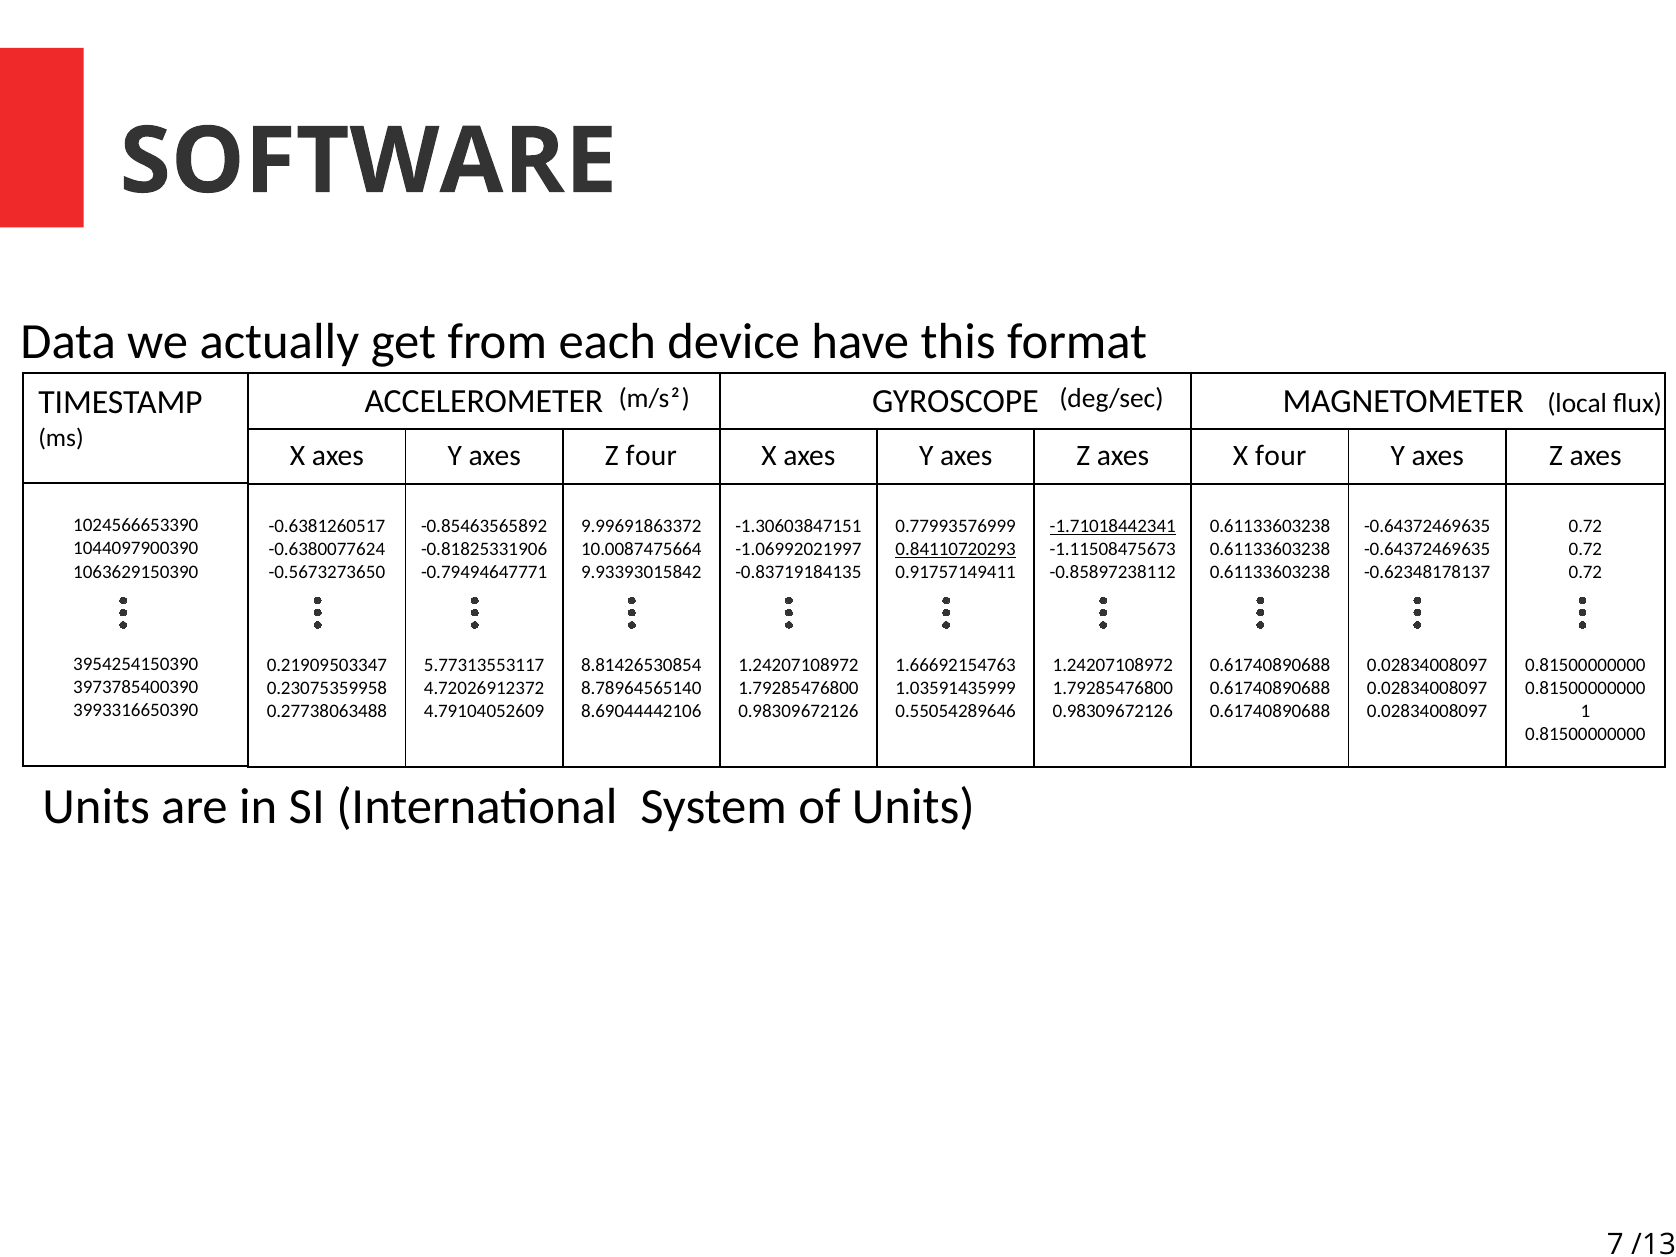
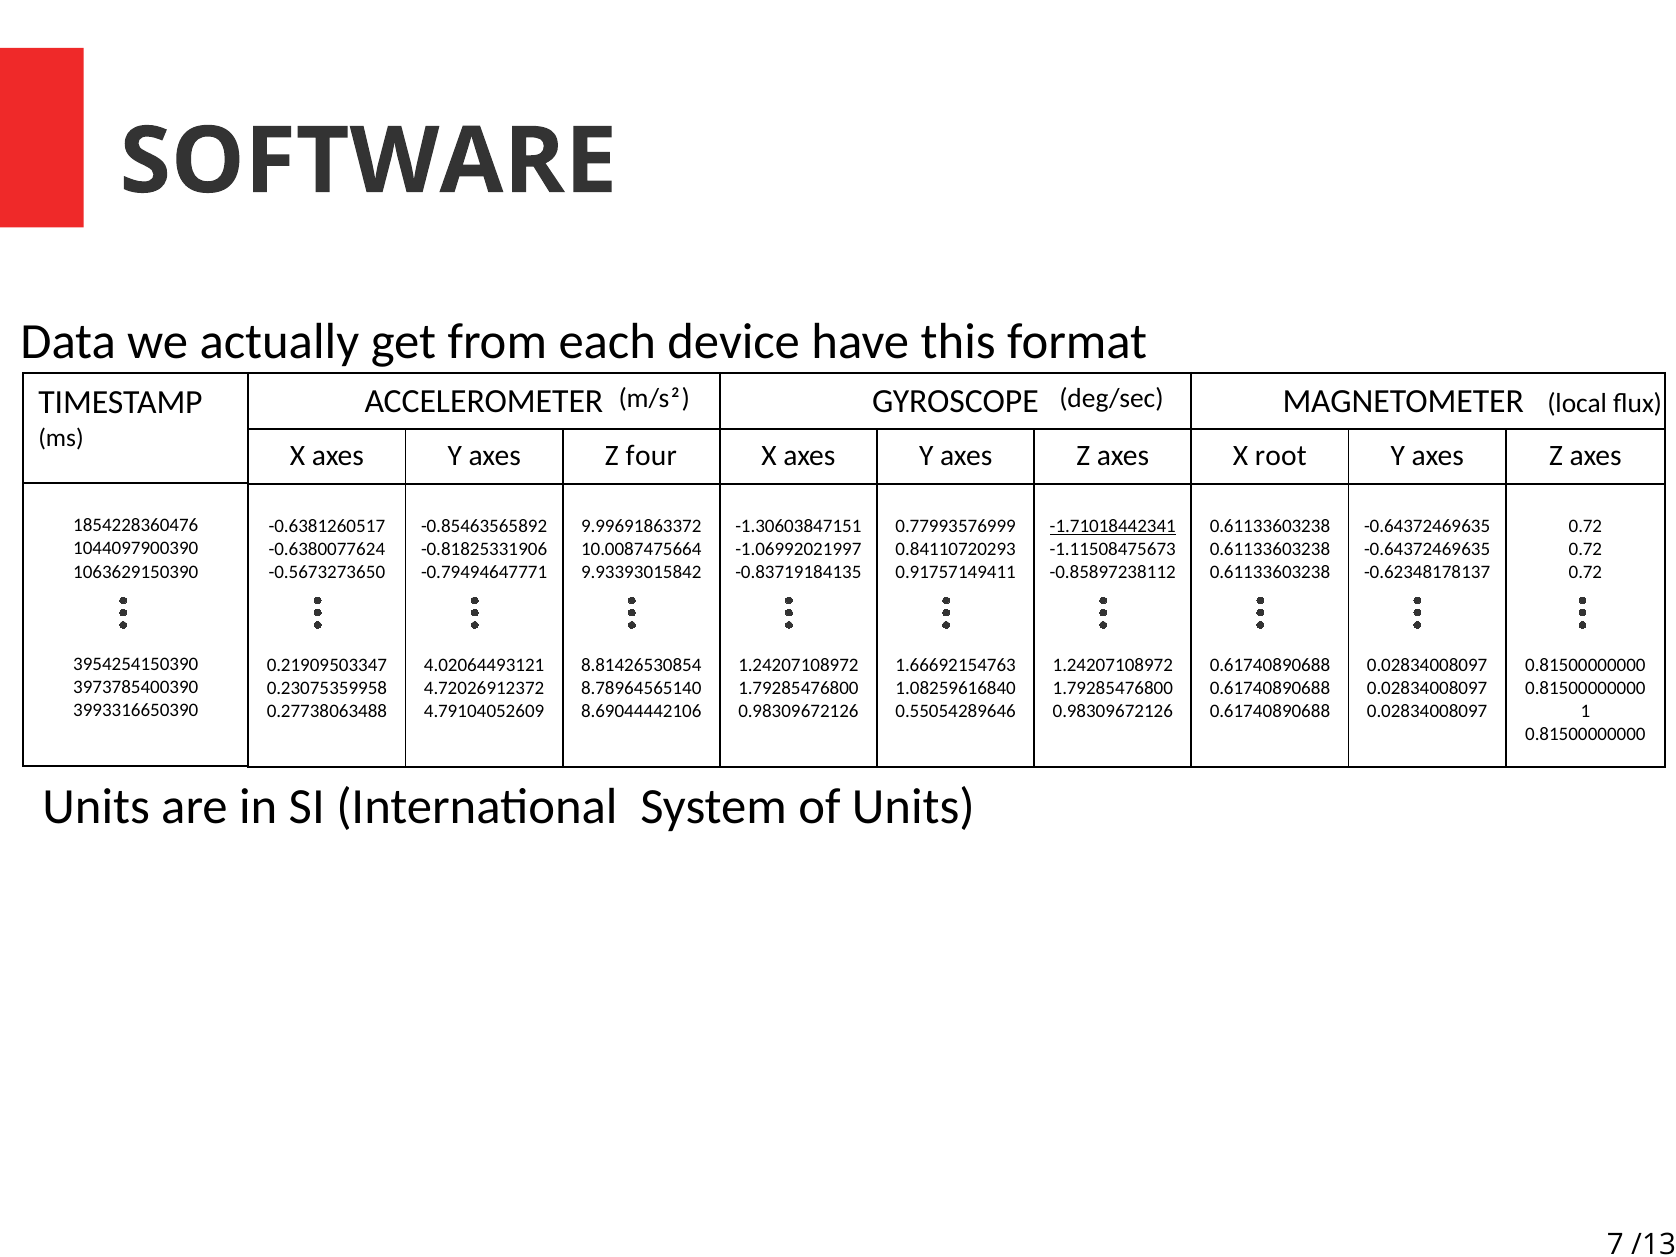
X four: four -> root
1024566653390: 1024566653390 -> 1854228360476
0.84110720293 underline: present -> none
5.77313553117: 5.77313553117 -> 4.02064493121
1.03591435999: 1.03591435999 -> 1.08259616840
